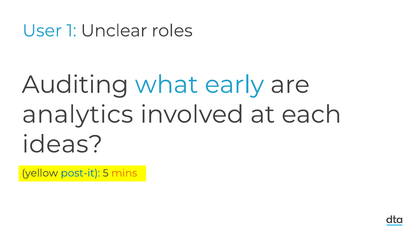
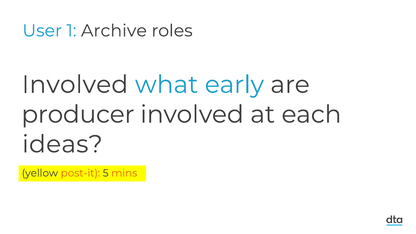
Unclear: Unclear -> Archive
Auditing at (75, 85): Auditing -> Involved
analytics: analytics -> producer
post-it colour: blue -> orange
